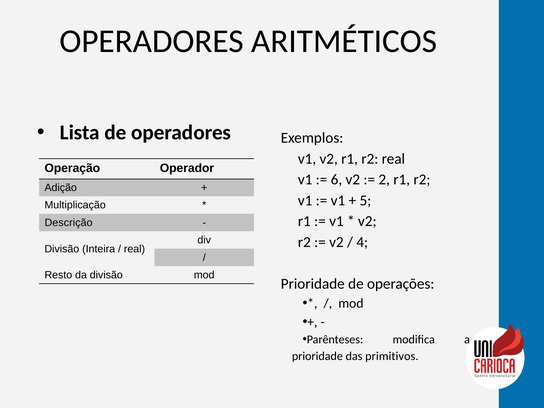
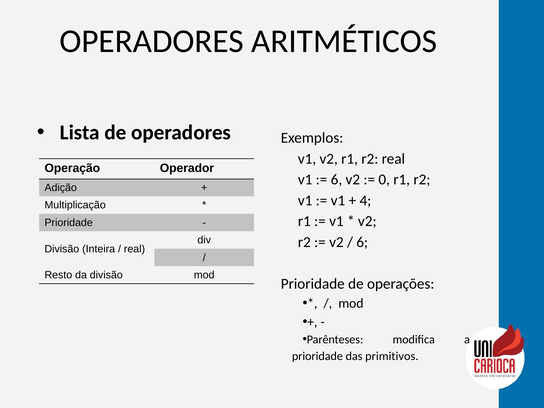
2: 2 -> 0
5: 5 -> 4
Descrição at (69, 223): Descrição -> Prioridade
4 at (362, 242): 4 -> 6
